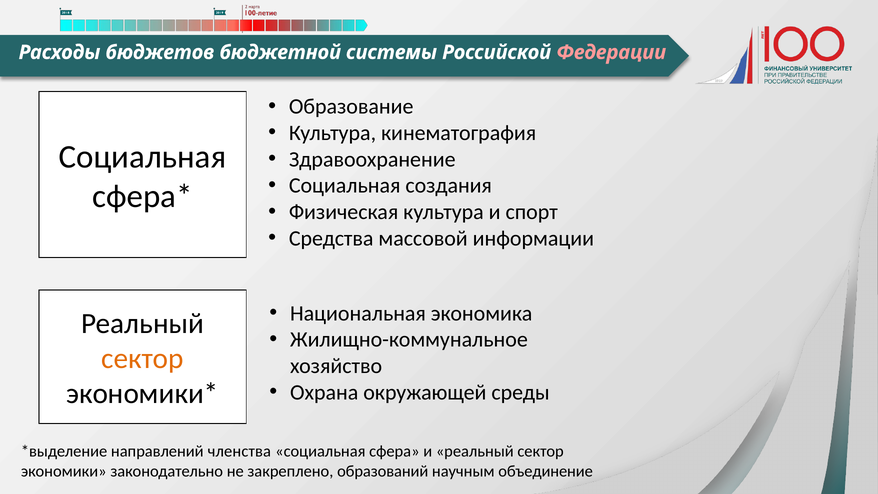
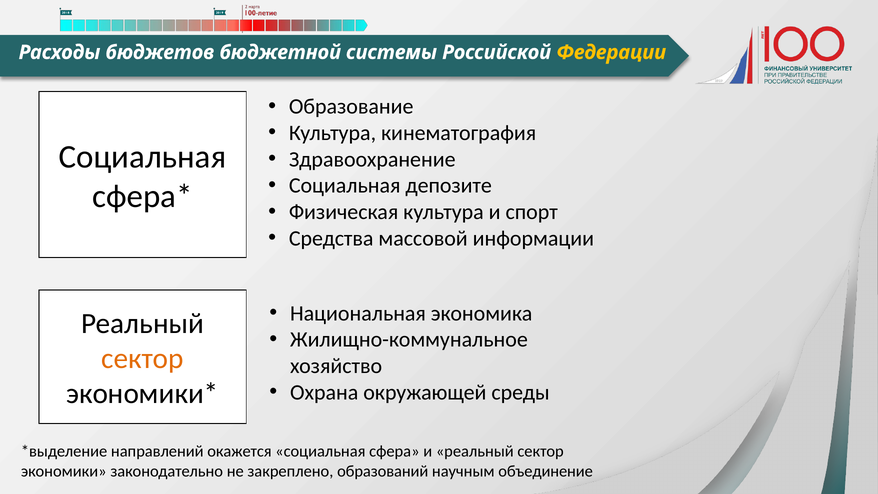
Федерации colour: pink -> yellow
создания: создания -> депозите
членства: членства -> окажется
